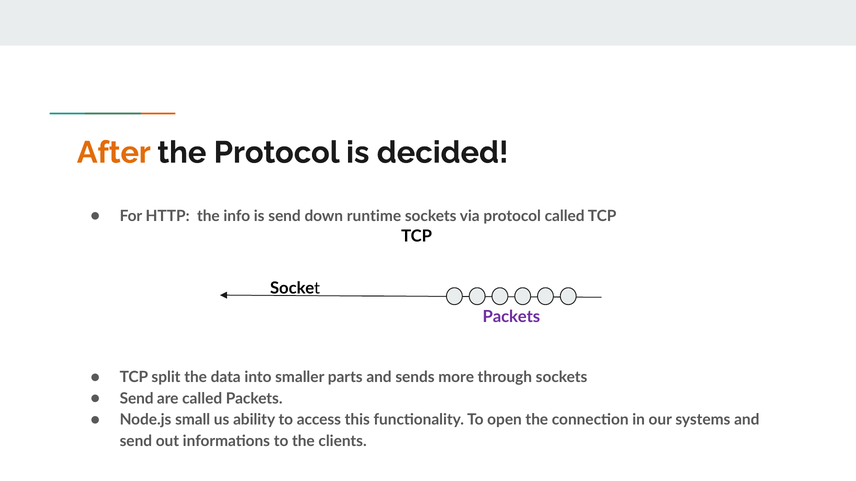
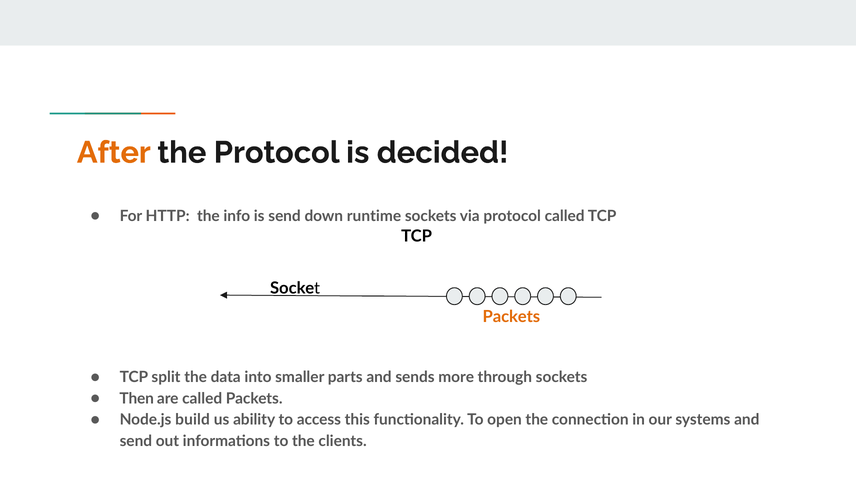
Packets at (511, 317) colour: purple -> orange
Send at (137, 399): Send -> Then
small: small -> build
